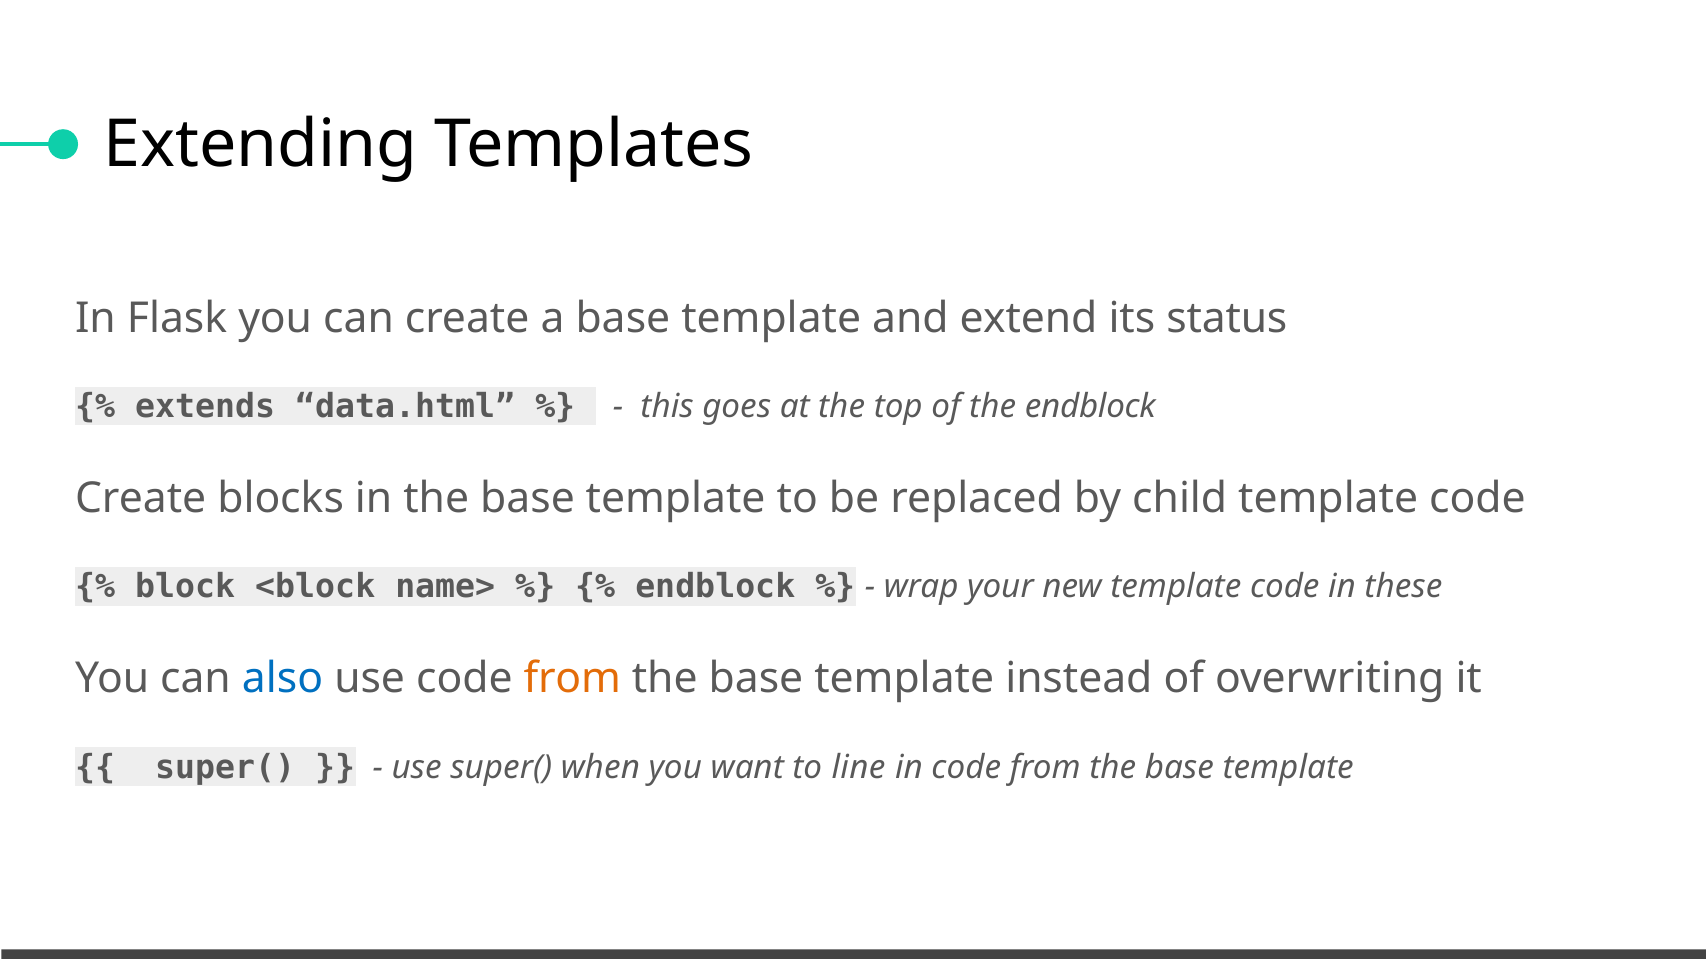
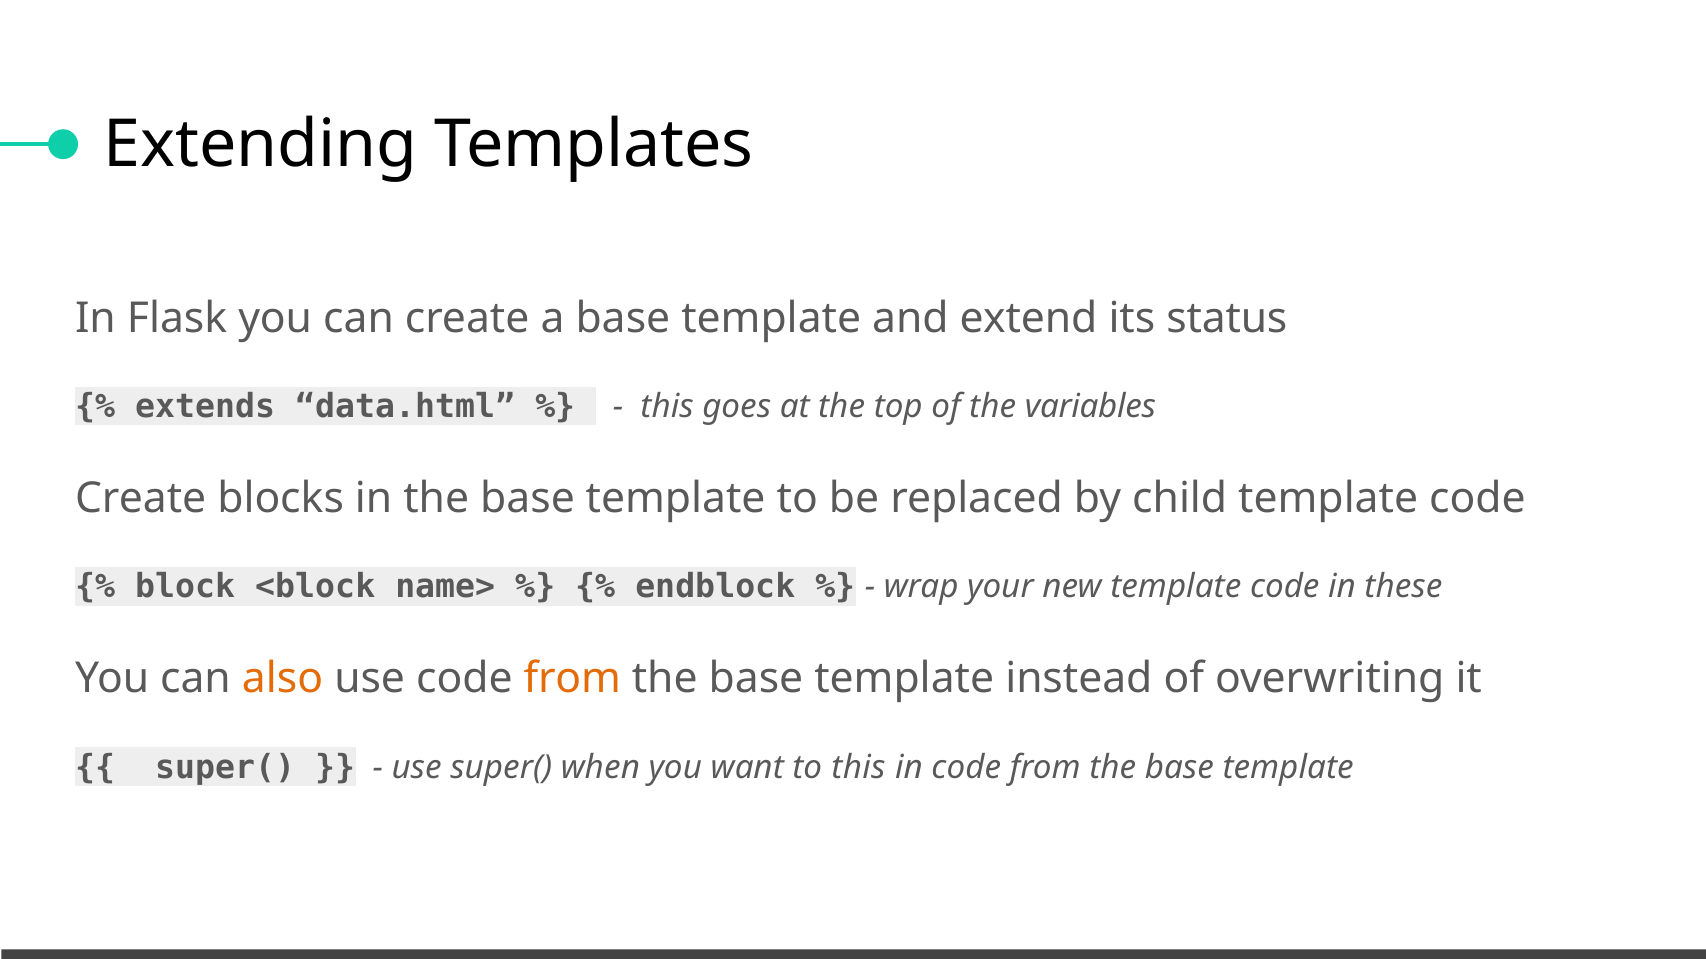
the endblock: endblock -> variables
also colour: blue -> orange
to line: line -> this
